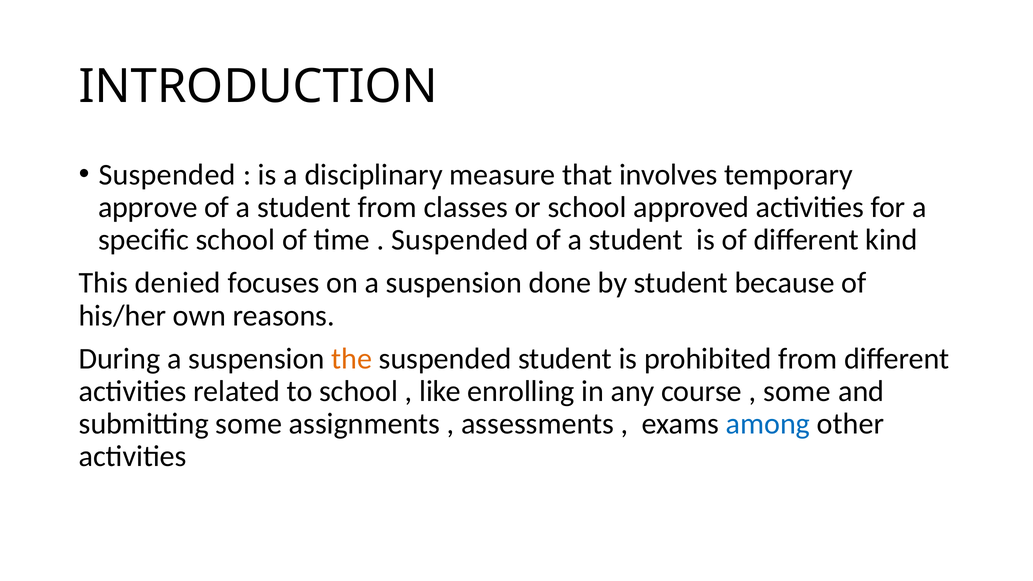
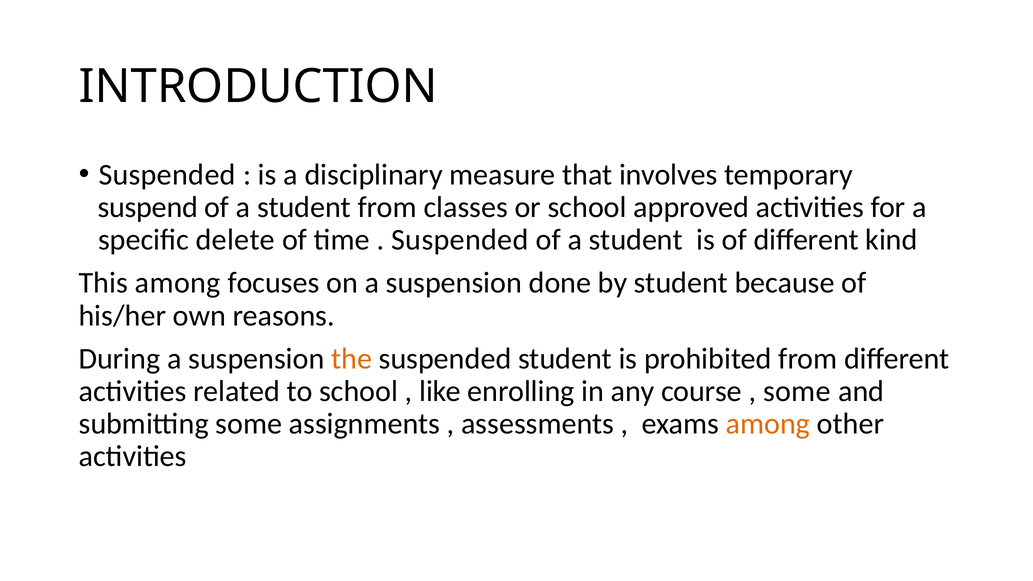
approve: approve -> suspend
specific school: school -> delete
This denied: denied -> among
among at (768, 424) colour: blue -> orange
